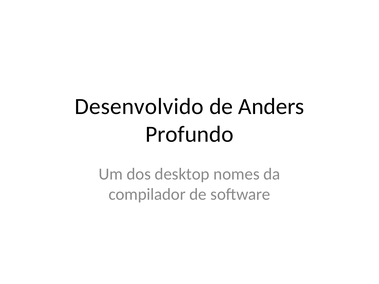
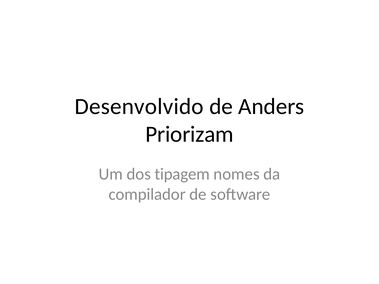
Profundo: Profundo -> Priorizam
desktop: desktop -> tipagem
